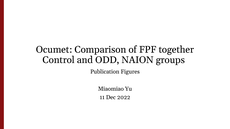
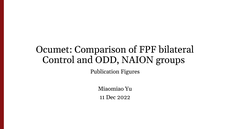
together: together -> bilateral
